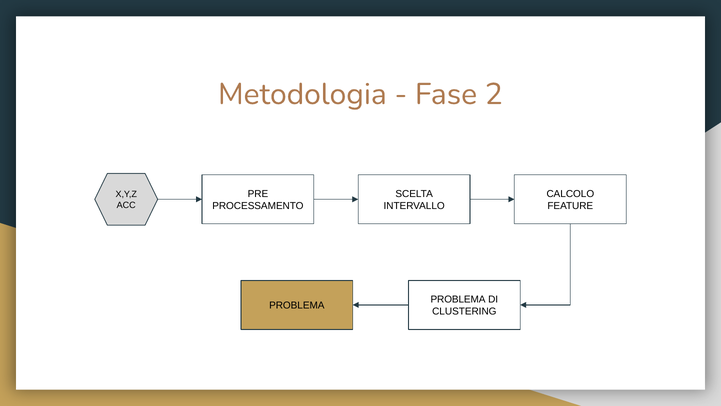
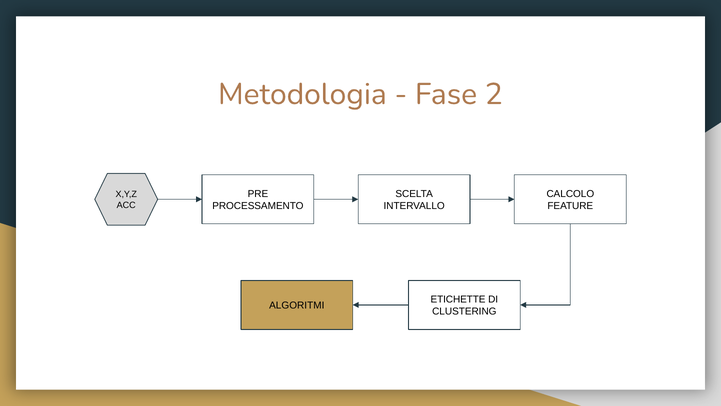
PROBLEMA at (458, 299): PROBLEMA -> ETICHETTE
PROBLEMA at (297, 305): PROBLEMA -> ALGORITMI
